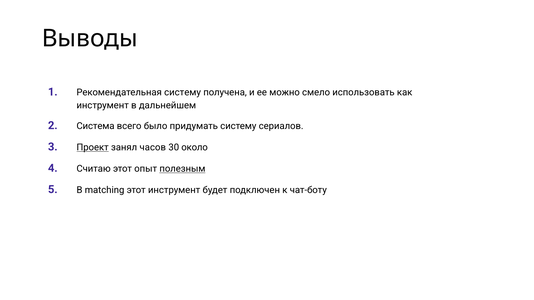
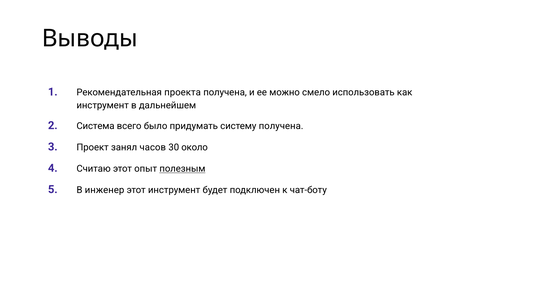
Рекомендательная систему: систему -> проекта
систему сериалов: сериалов -> получена
Проект underline: present -> none
matching: matching -> инженер
